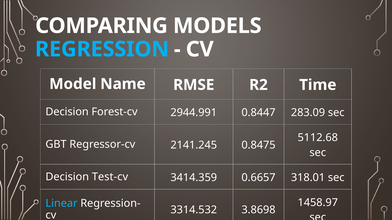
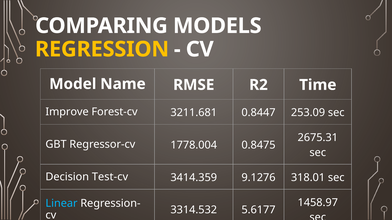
REGRESSION colour: light blue -> yellow
Decision at (67, 112): Decision -> Improve
2944.991: 2944.991 -> 3211.681
283.09: 283.09 -> 253.09
5112.68: 5112.68 -> 2675.31
2141.245: 2141.245 -> 1778.004
0.6657: 0.6657 -> 9.1276
3.8698: 3.8698 -> 5.6177
